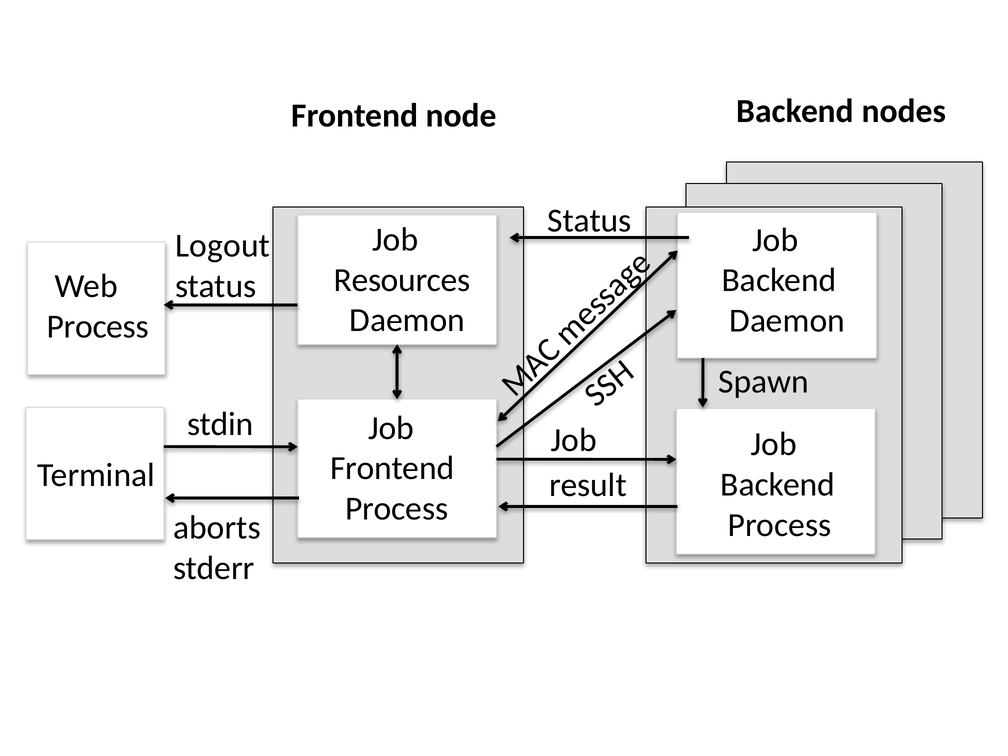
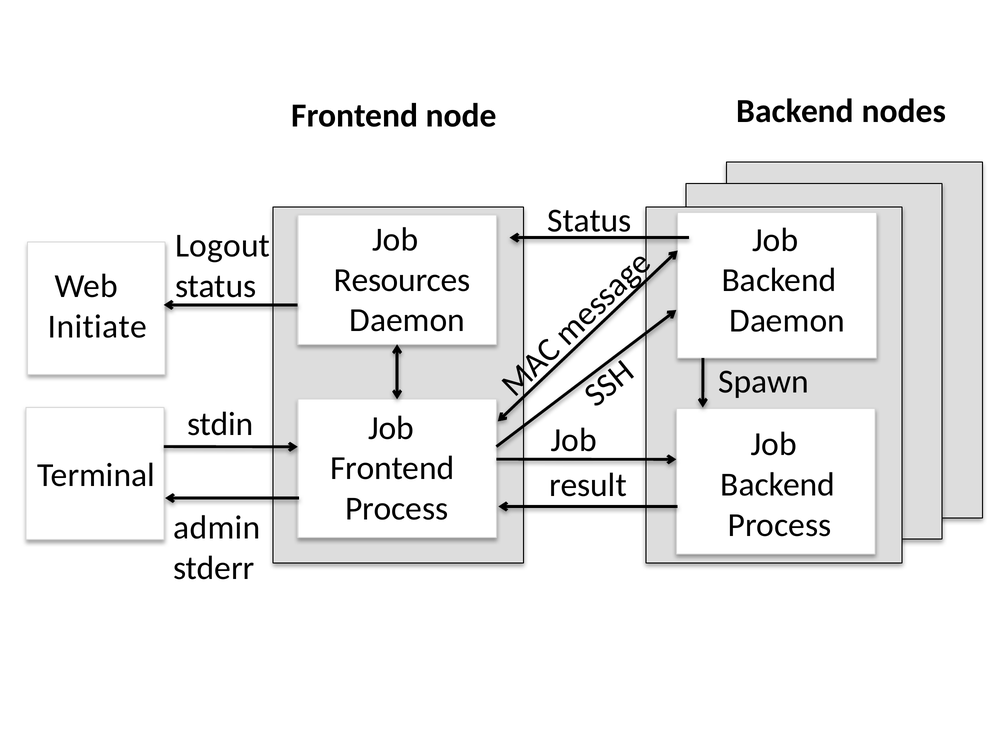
Process at (98, 327): Process -> Initiate
aborts: aborts -> admin
